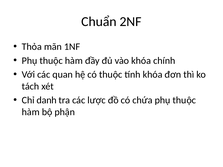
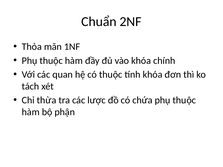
danh: danh -> thừa
